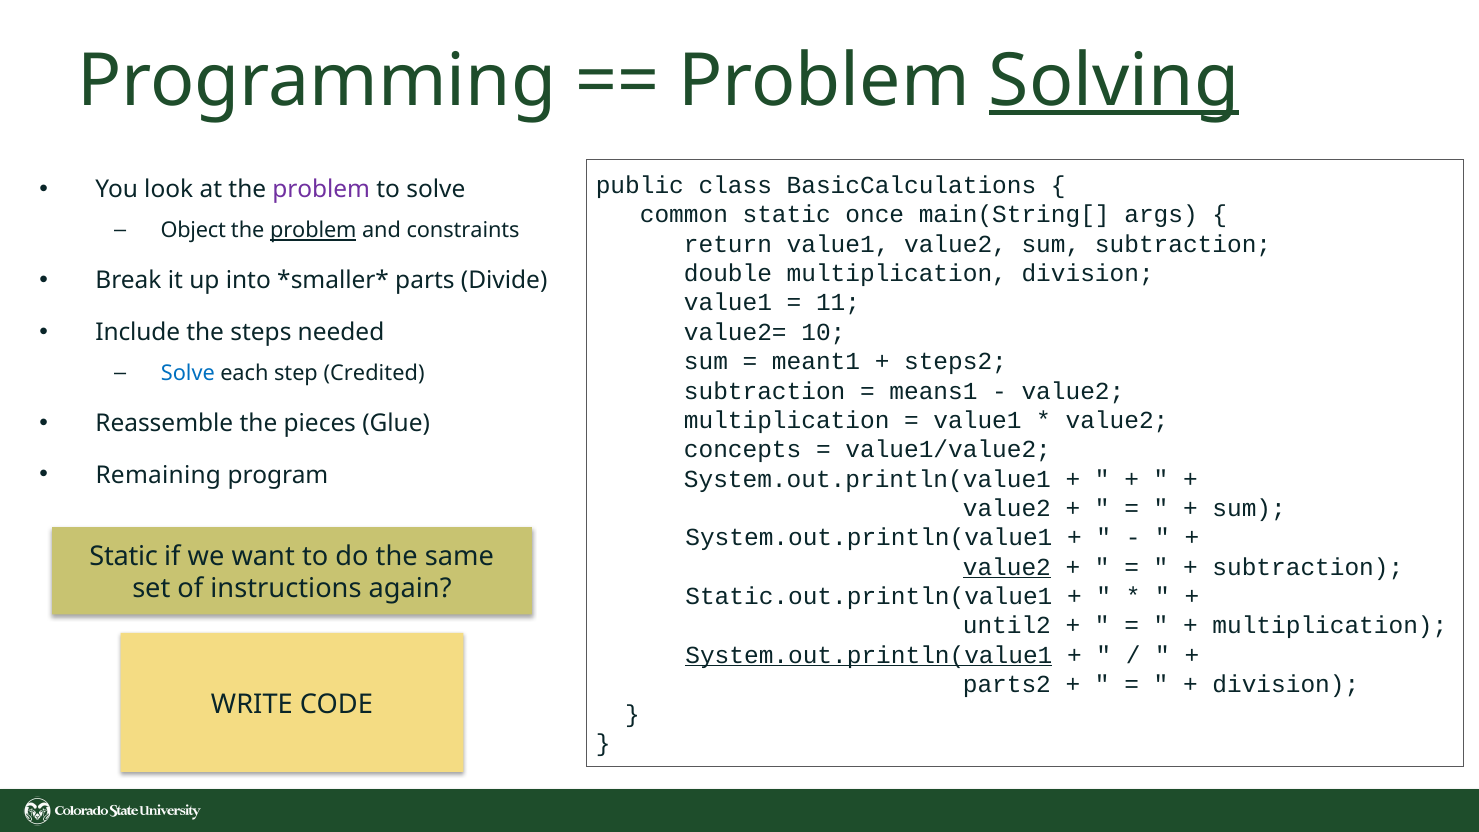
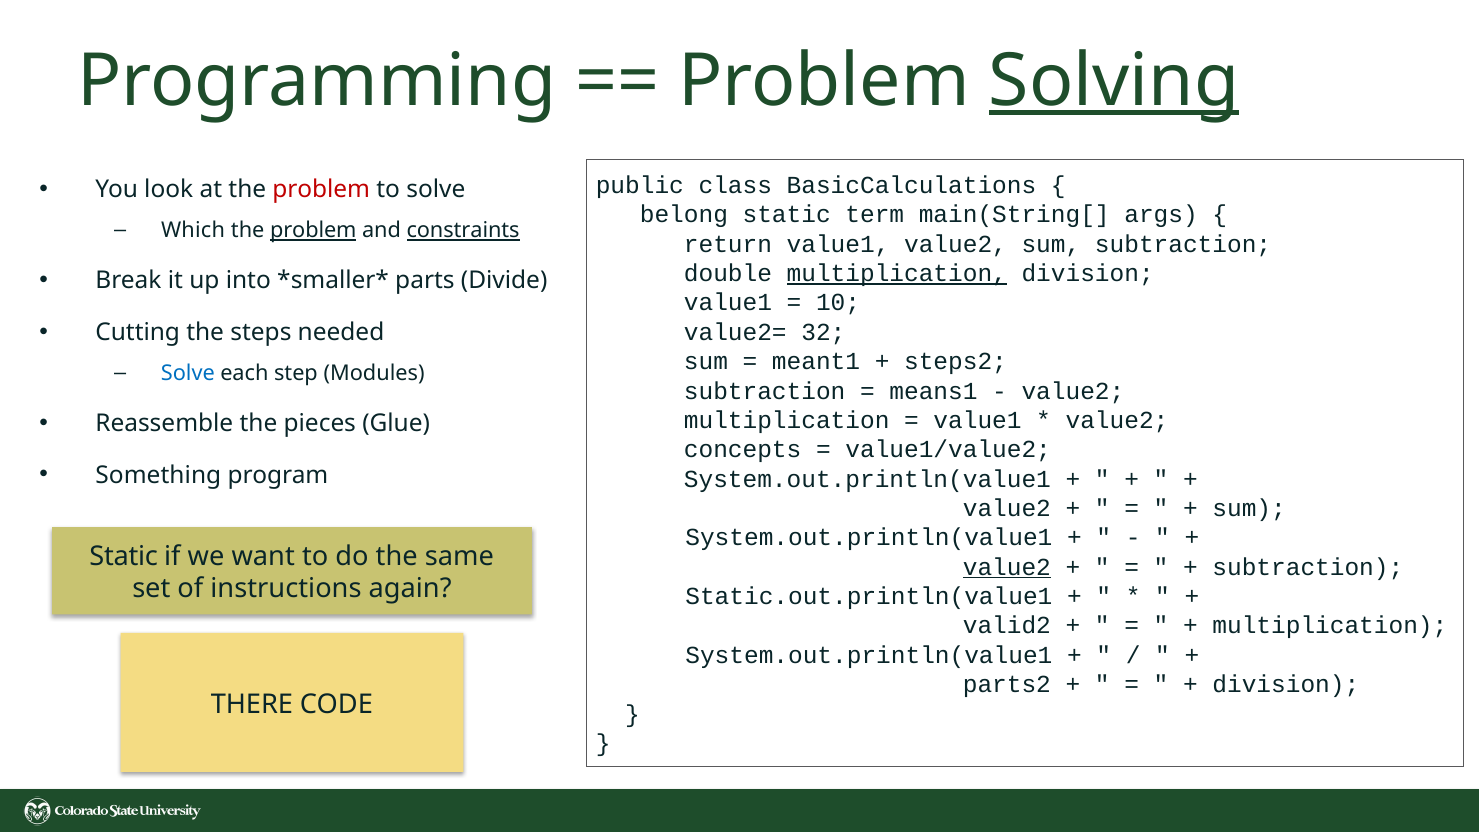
problem at (321, 190) colour: purple -> red
common: common -> belong
once: once -> term
Object: Object -> Which
constraints underline: none -> present
multiplication at (897, 273) underline: none -> present
11: 11 -> 10
Include: Include -> Cutting
10: 10 -> 32
Credited: Credited -> Modules
Remaining: Remaining -> Something
until2: until2 -> valid2
System.out.println(value1 at (869, 655) underline: present -> none
WRITE: WRITE -> THERE
